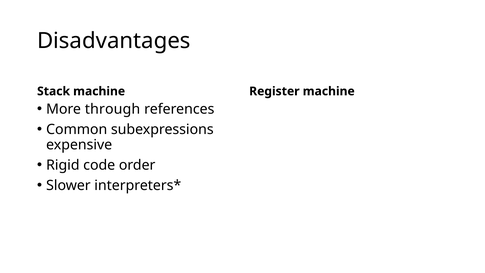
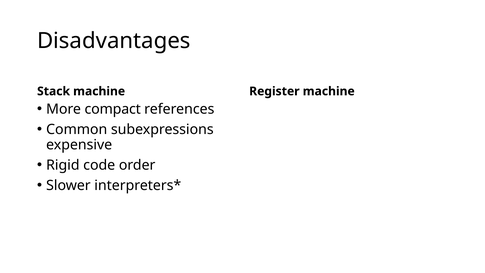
through: through -> compact
